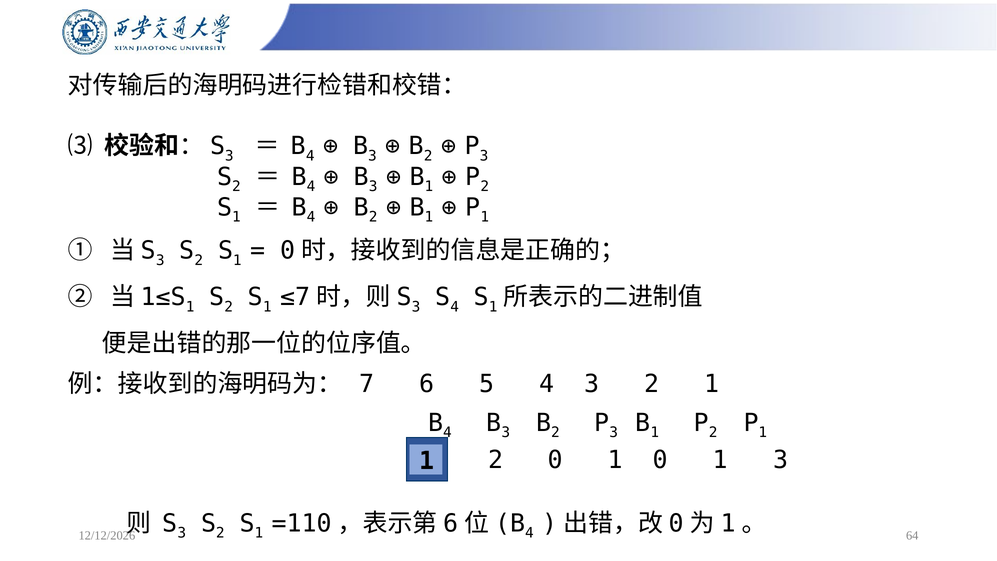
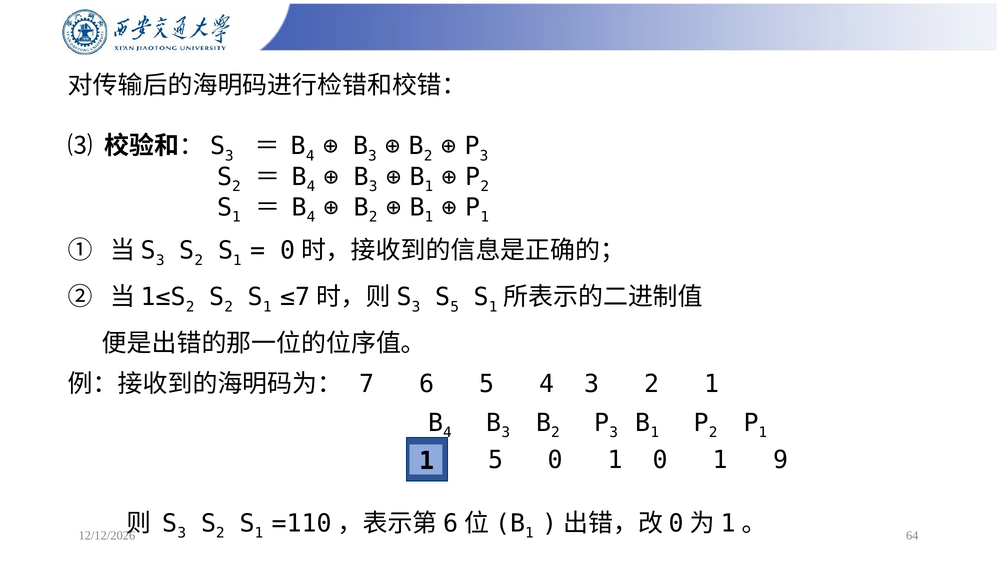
1 at (190, 307): 1 -> 2
4 at (455, 307): 4 -> 5
2 at (496, 460): 2 -> 5
1 3: 3 -> 9
4 at (529, 533): 4 -> 1
